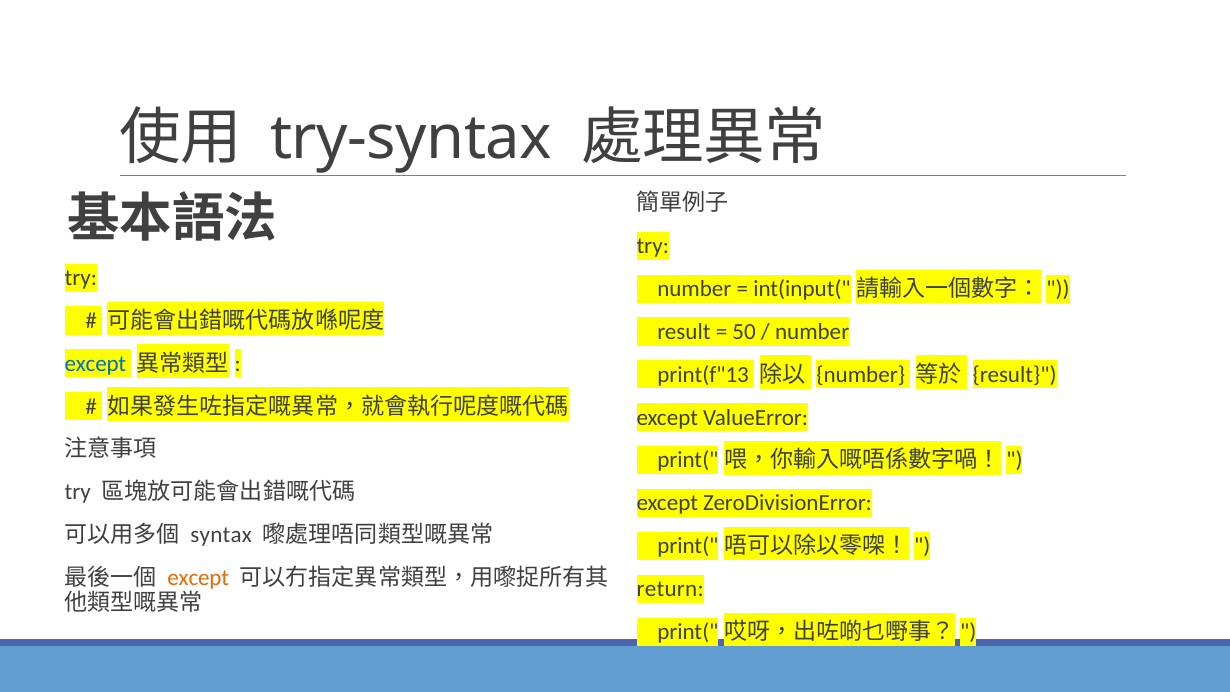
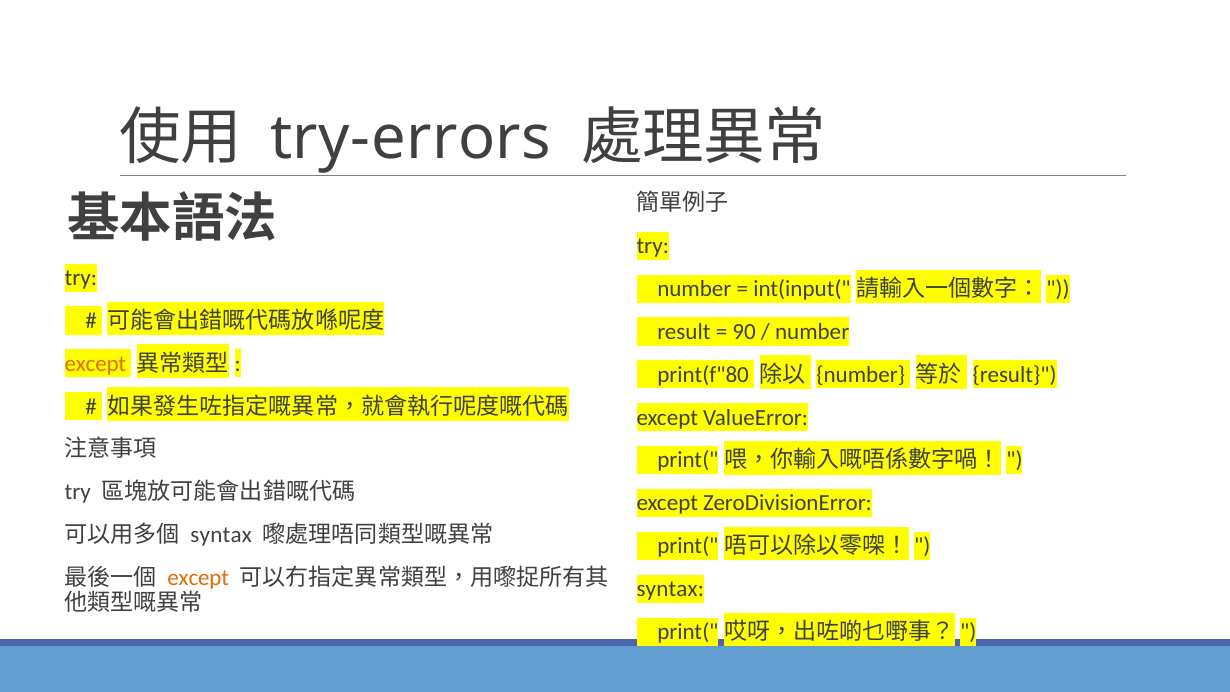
try-syntax: try-syntax -> try-errors
50: 50 -> 90
except at (95, 364) colour: blue -> orange
print(f"13: print(f"13 -> print(f"80
return at (670, 589): return -> syntax
